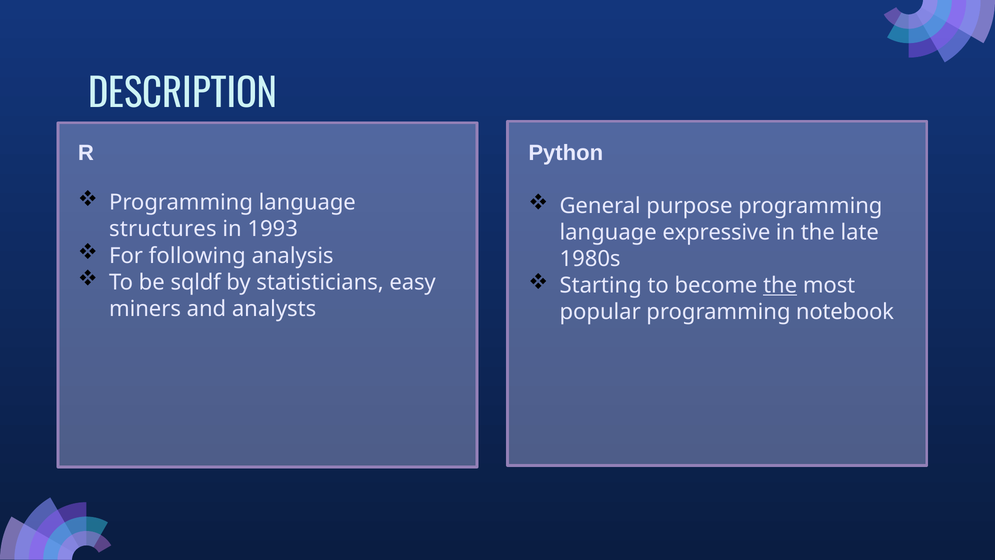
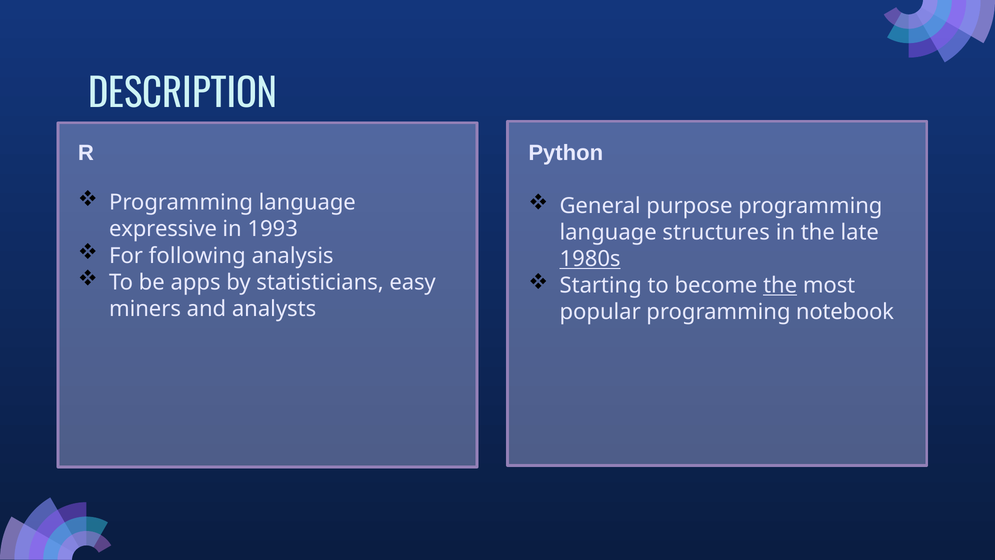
structures: structures -> expressive
expressive: expressive -> structures
1980s underline: none -> present
sqldf: sqldf -> apps
